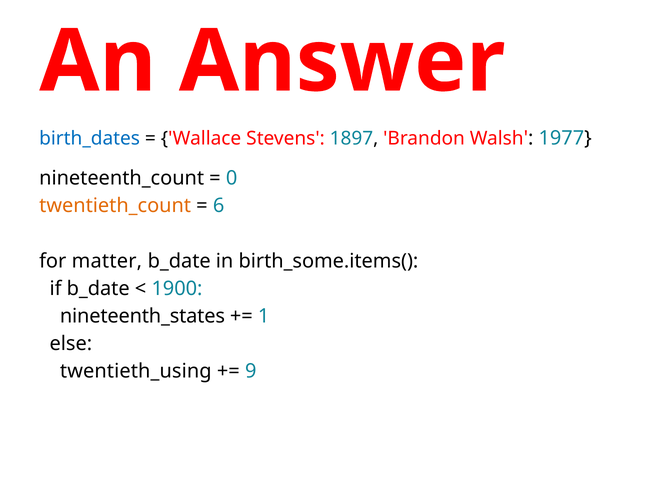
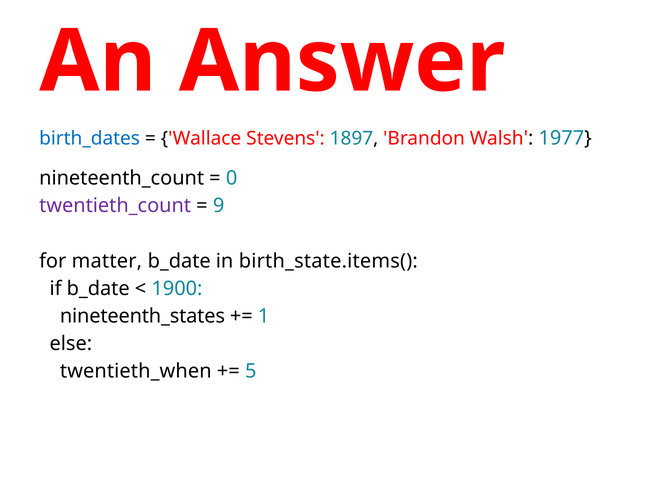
twentieth_count colour: orange -> purple
6: 6 -> 9
birth_some.items(: birth_some.items( -> birth_state.items(
twentieth_using: twentieth_using -> twentieth_when
9: 9 -> 5
